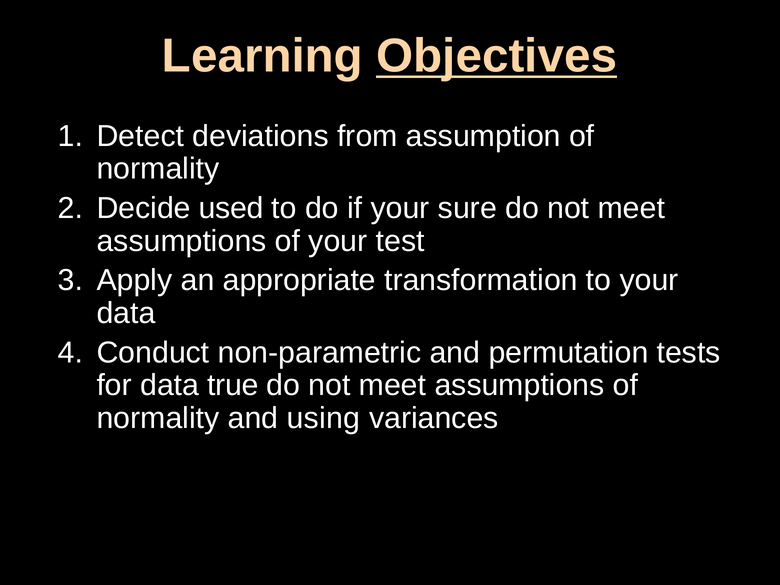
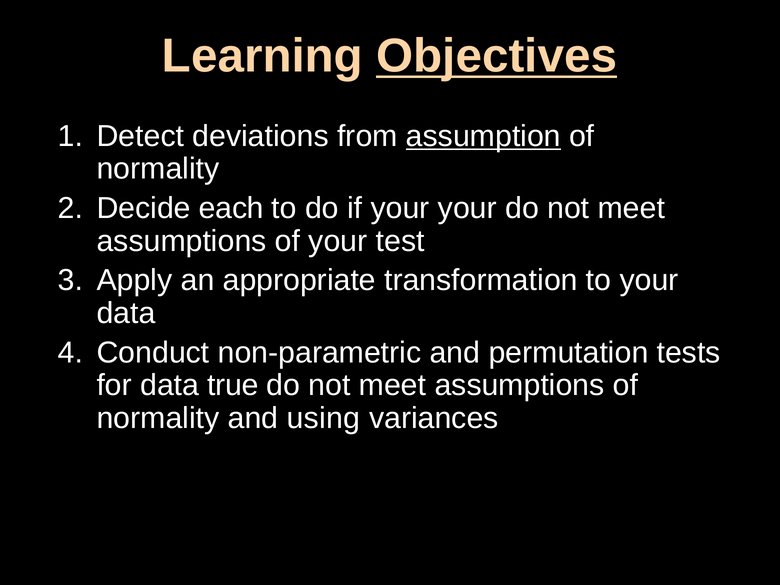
assumption underline: none -> present
used: used -> each
your sure: sure -> your
